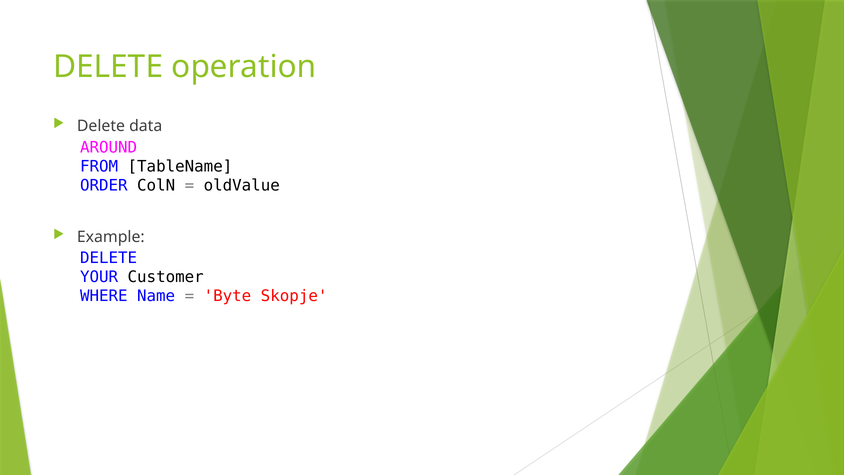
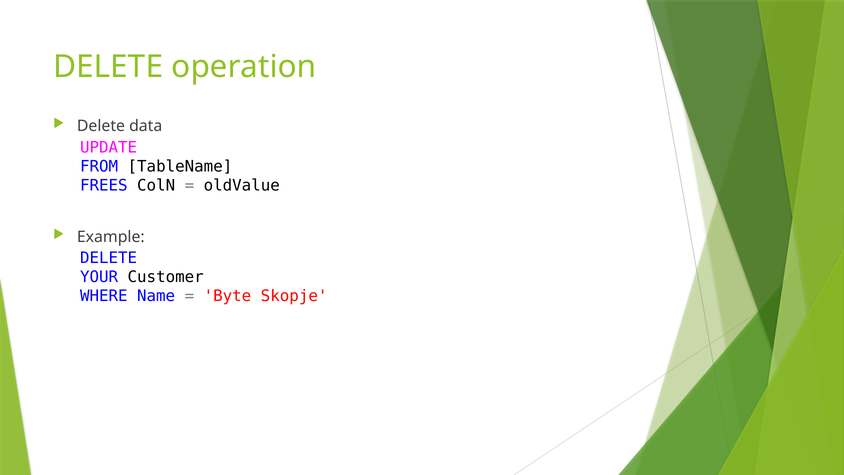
AROUND: AROUND -> UPDATE
ORDER: ORDER -> FREES
